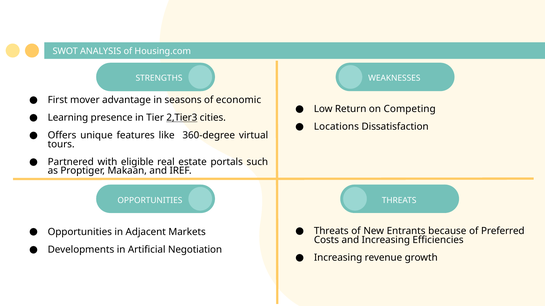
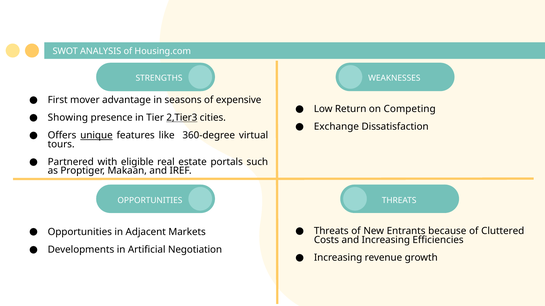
economic: economic -> expensive
Learning: Learning -> Showing
Locations: Locations -> Exchange
unique underline: none -> present
Preferred: Preferred -> Cluttered
